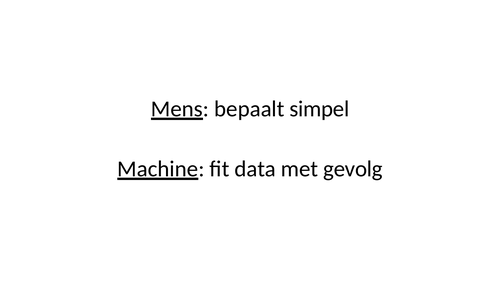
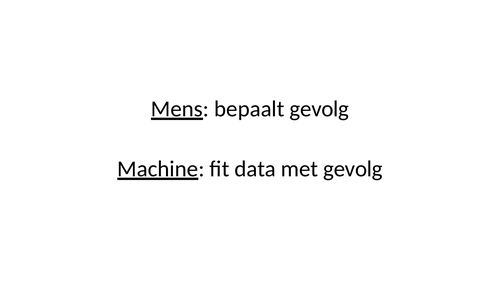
bepaalt simpel: simpel -> gevolg
